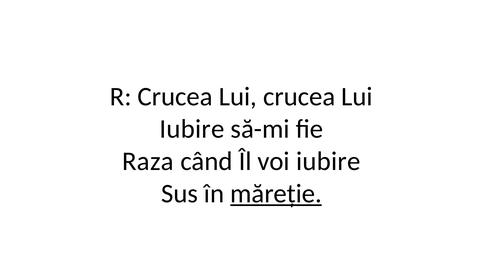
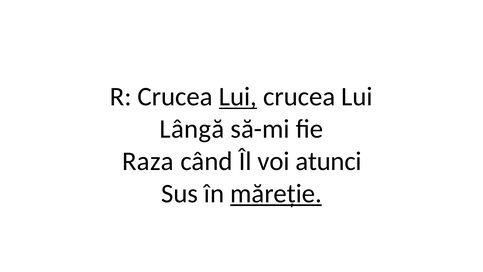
Lui at (238, 97) underline: none -> present
Iubire at (192, 129): Iubire -> Lângă
voi iubire: iubire -> atunci
